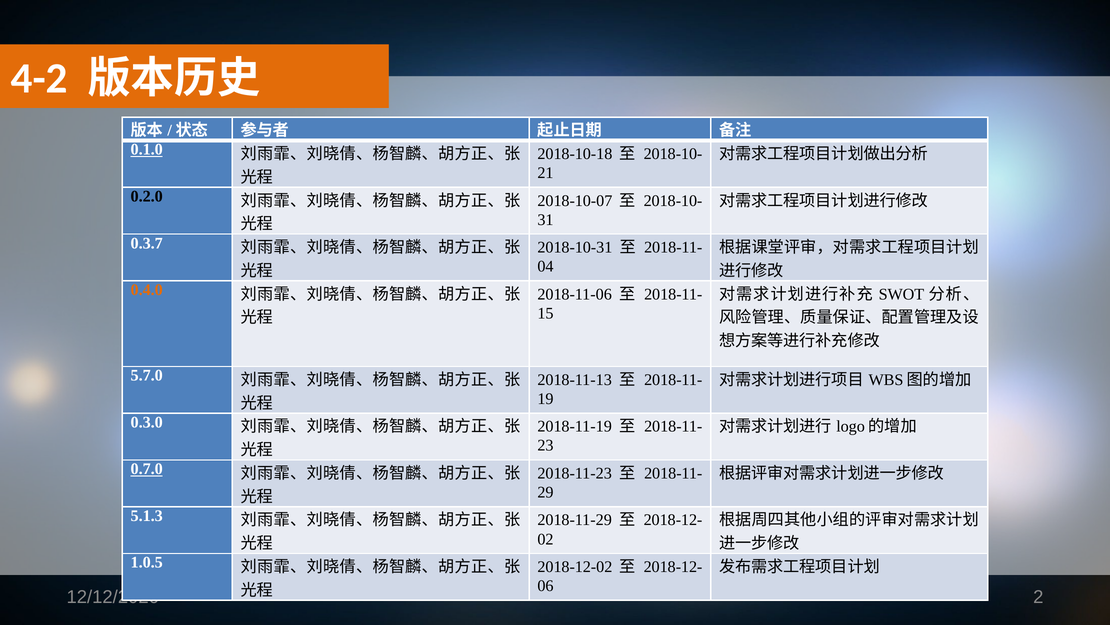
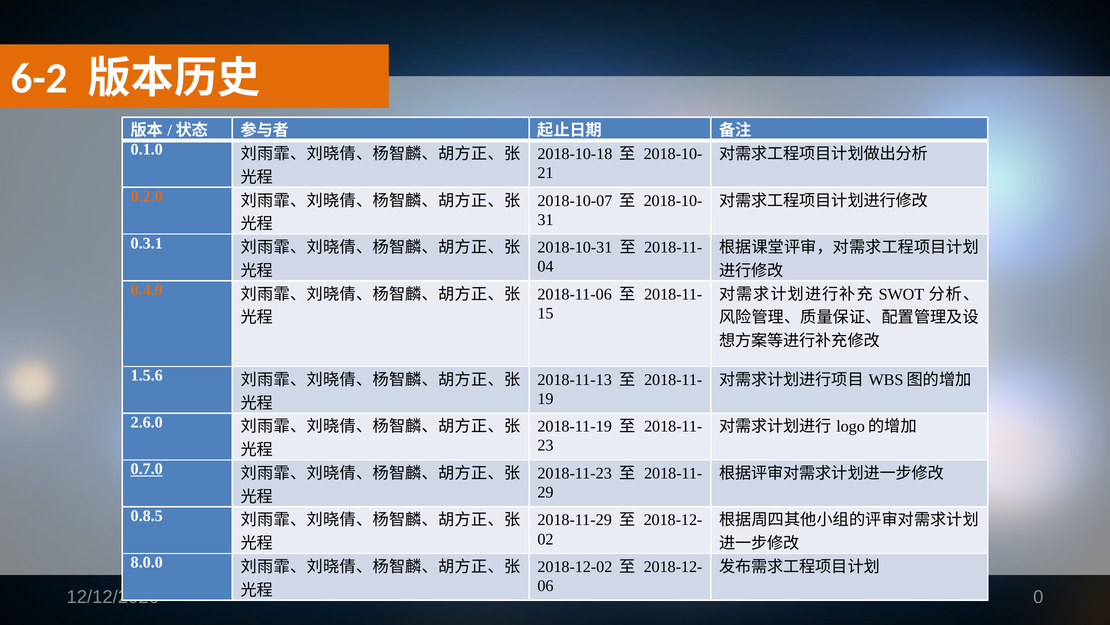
4-2: 4-2 -> 6-2
0.1.0 underline: present -> none
0.2.0 colour: black -> orange
0.3.7: 0.3.7 -> 0.3.1
5.7.0: 5.7.0 -> 1.5.6
0.3.0: 0.3.0 -> 2.6.0
5.1.3: 5.1.3 -> 0.8.5
1.0.5: 1.0.5 -> 8.0.0
2: 2 -> 0
